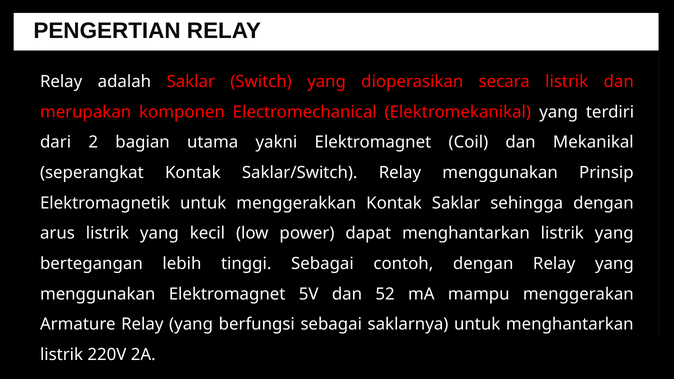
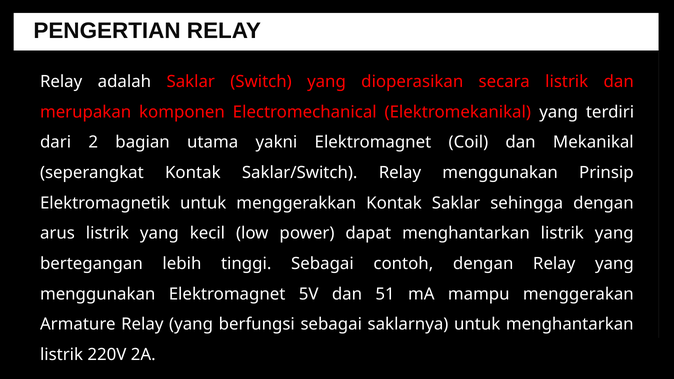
52: 52 -> 51
